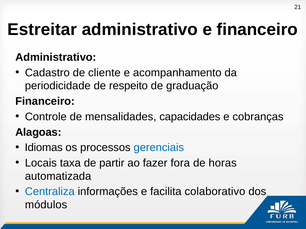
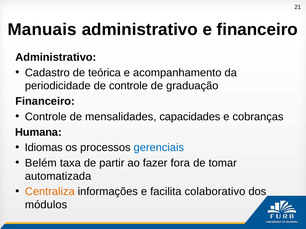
Estreitar: Estreitar -> Manuais
cliente: cliente -> teórica
de respeito: respeito -> controle
Alagoas: Alagoas -> Humana
Locais: Locais -> Belém
horas: horas -> tomar
Centraliza colour: blue -> orange
